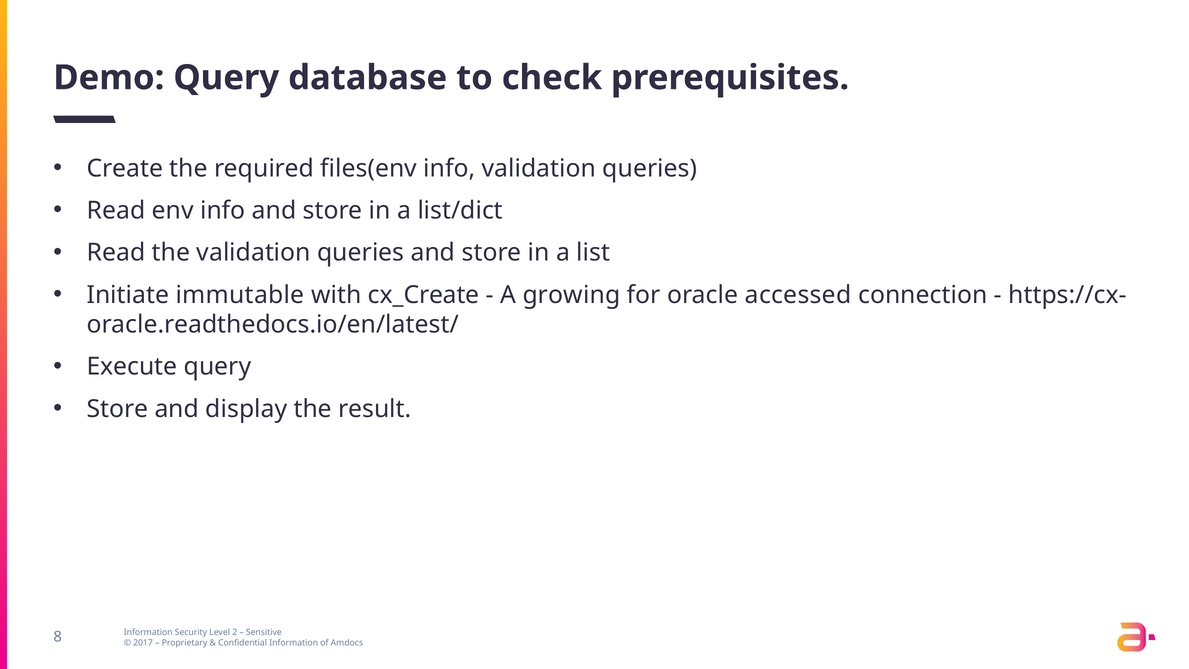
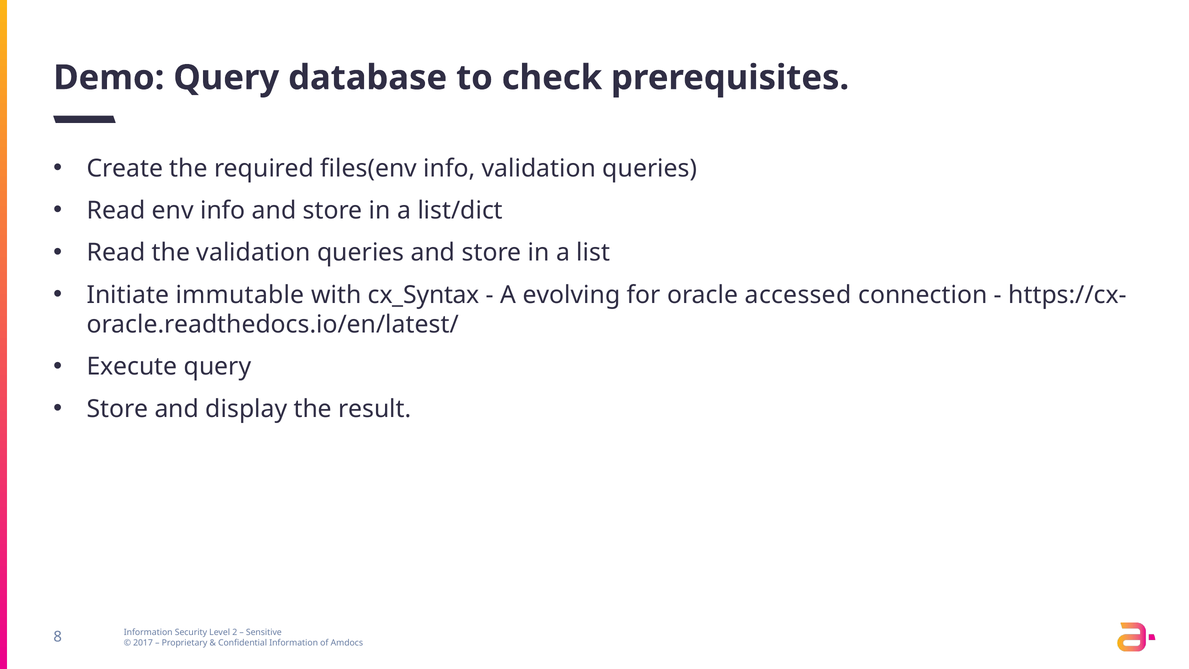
cx_Create: cx_Create -> cx_Syntax
growing: growing -> evolving
